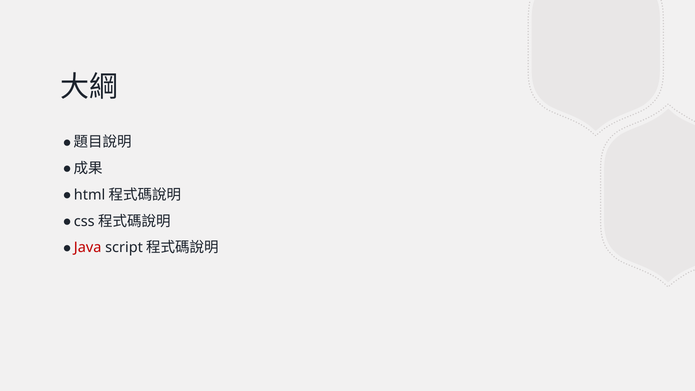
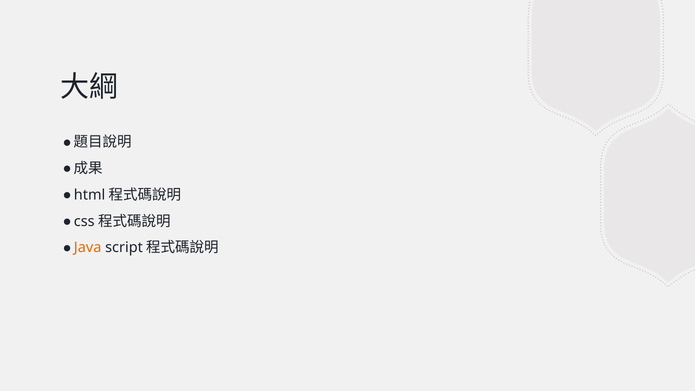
Java colour: red -> orange
